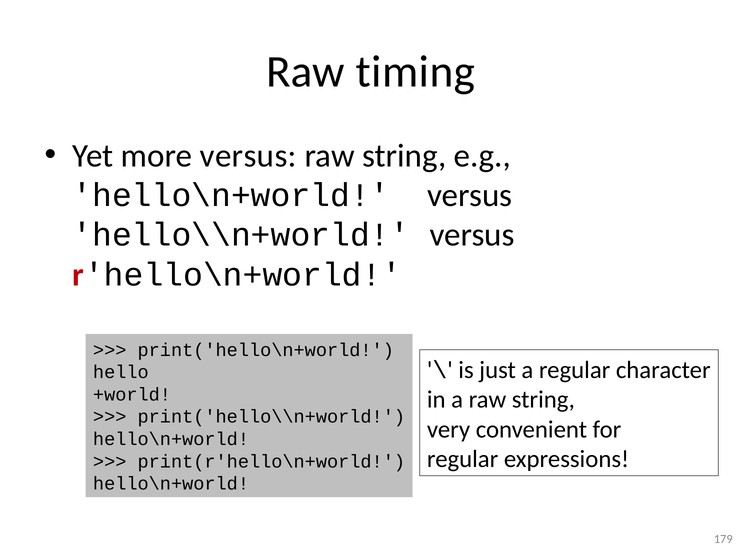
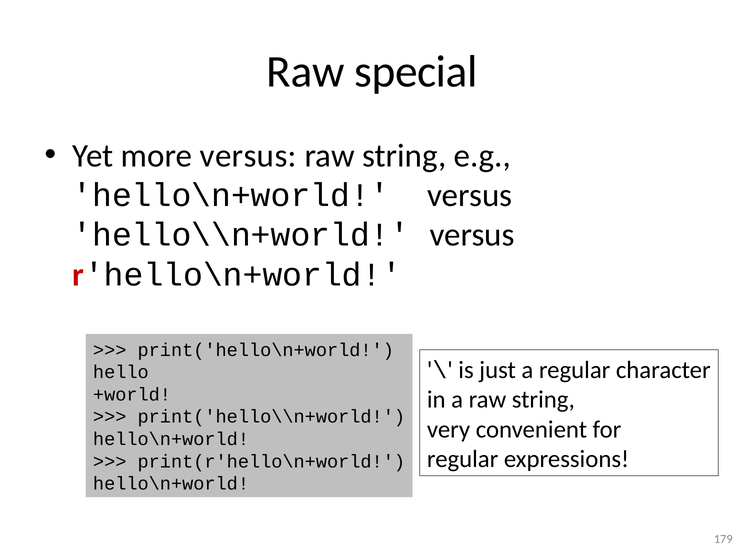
timing: timing -> special
